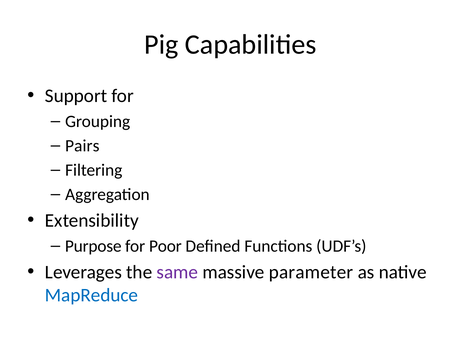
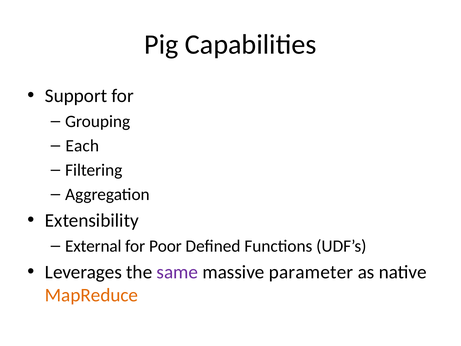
Pairs: Pairs -> Each
Purpose: Purpose -> External
MapReduce colour: blue -> orange
